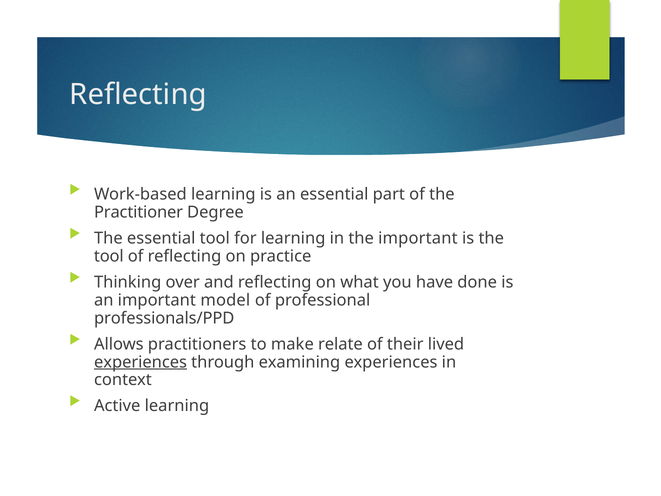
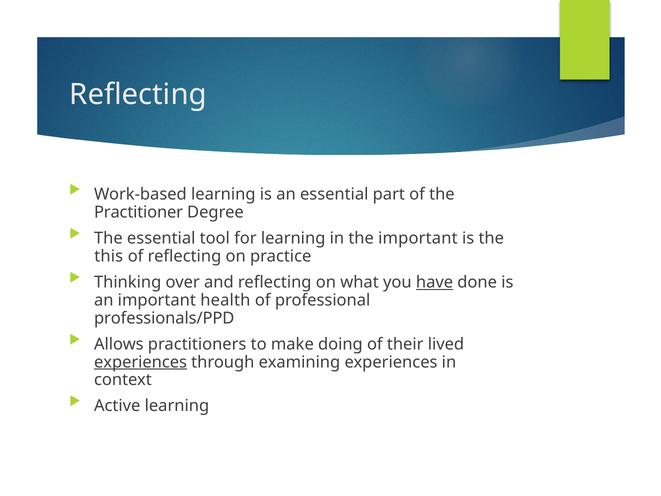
tool at (109, 256): tool -> this
have underline: none -> present
model: model -> health
relate: relate -> doing
